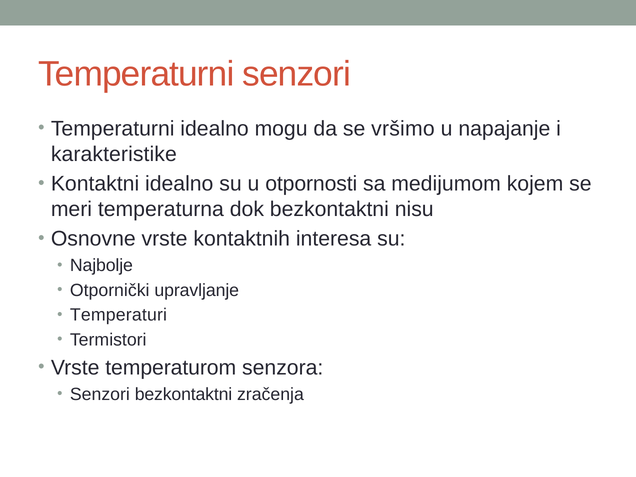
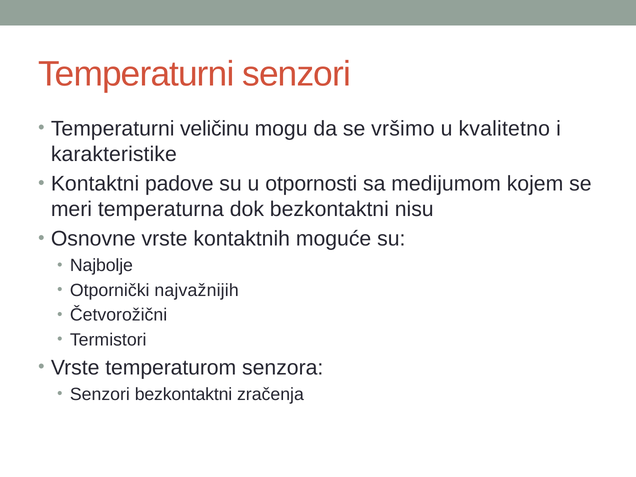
Temperaturni idealno: idealno -> veličinu
napajanje: napajanje -> kvalitetno
Kontaktni idealno: idealno -> padove
interesa: interesa -> moguće
upravljanje: upravljanje -> najvažnijih
Temperaturi: Temperaturi -> Četvorožični
